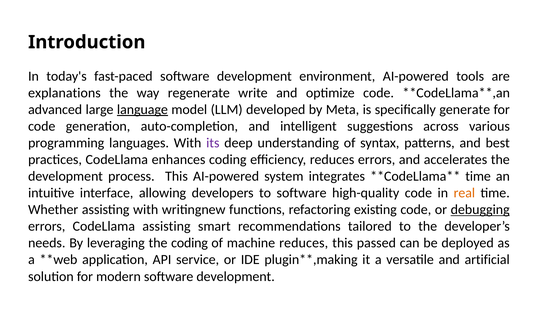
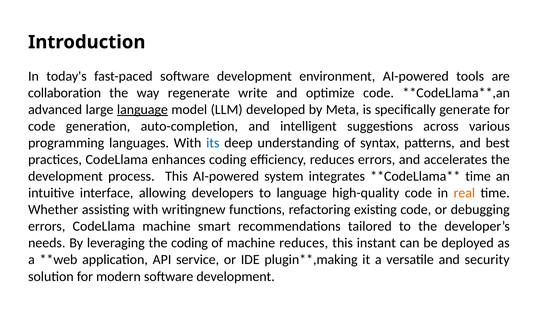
explanations: explanations -> collaboration
its colour: purple -> blue
to software: software -> language
debugging underline: present -> none
CodeLlama assisting: assisting -> machine
passed: passed -> instant
artificial: artificial -> security
